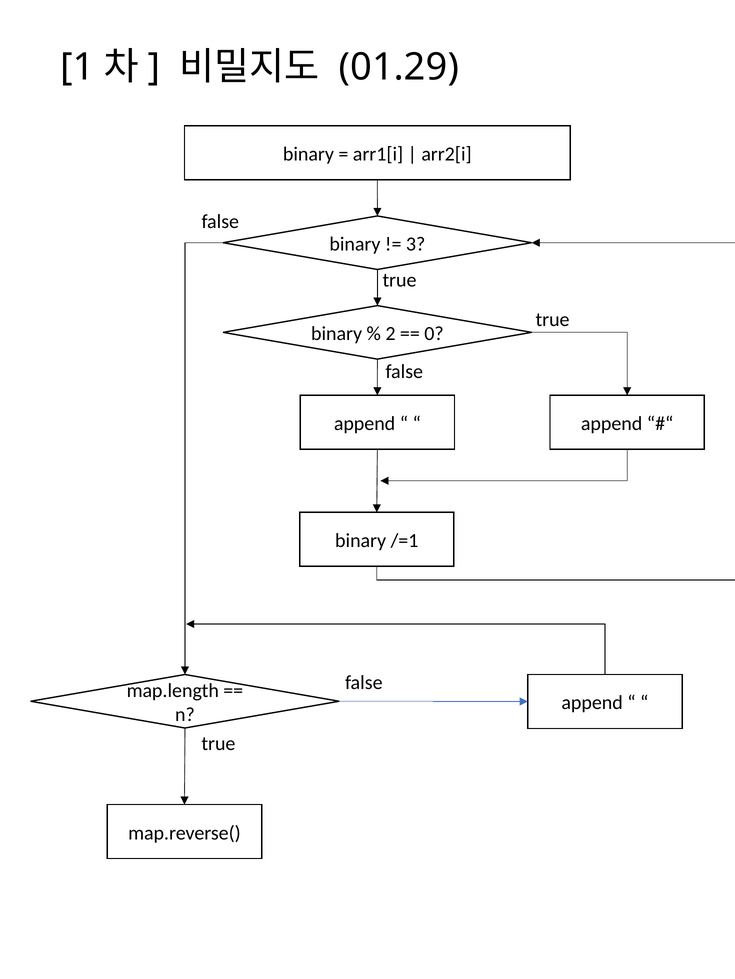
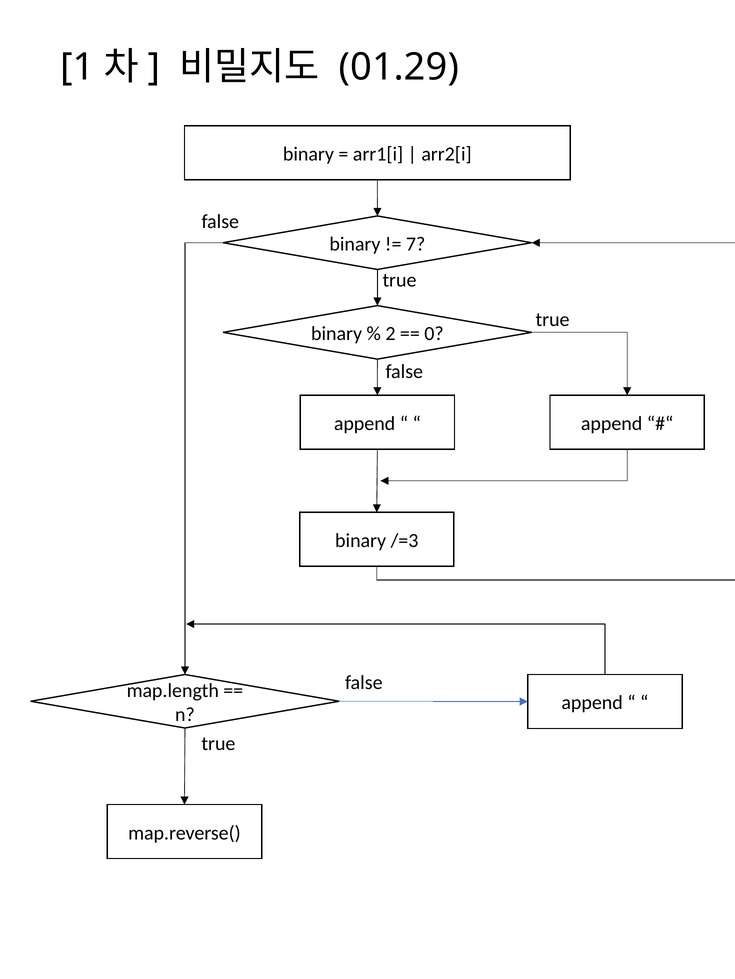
3: 3 -> 7
/=1: /=1 -> /=3
